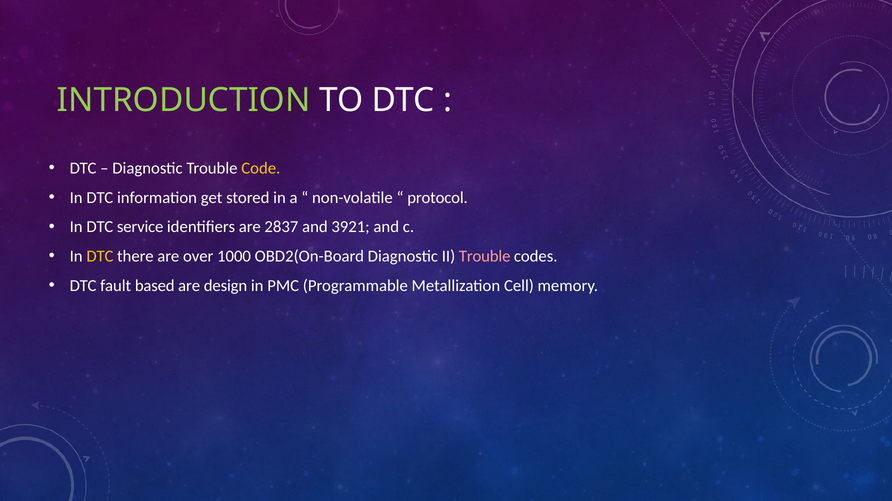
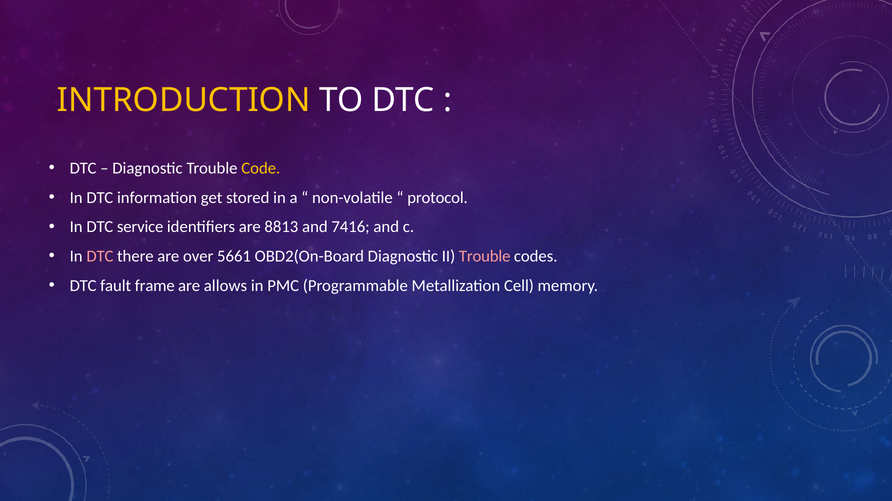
INTRODUCTION colour: light green -> yellow
2837: 2837 -> 8813
3921: 3921 -> 7416
DTC at (100, 257) colour: yellow -> pink
1000: 1000 -> 5661
based: based -> frame
design: design -> allows
